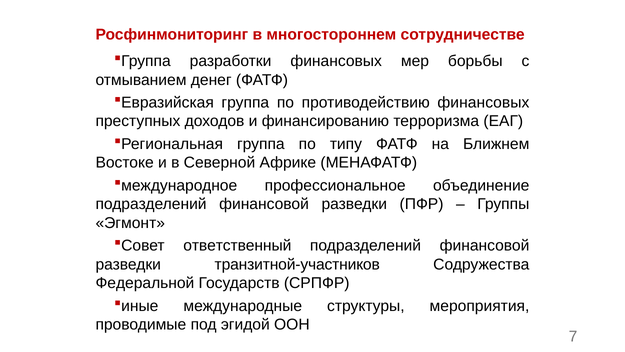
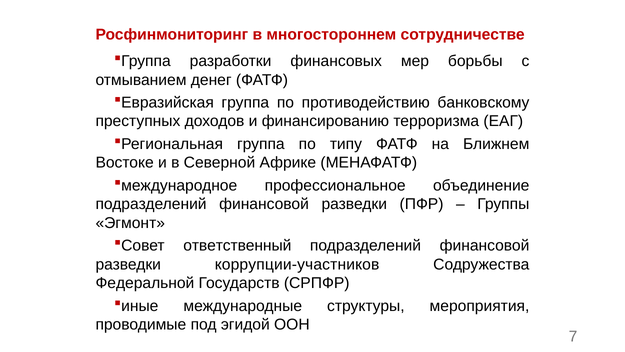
противодействию финансовых: финансовых -> банковскому
транзитной-участников: транзитной-участников -> коррупции-участников
